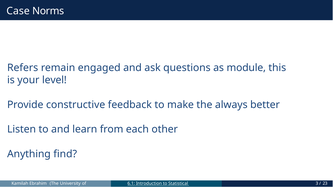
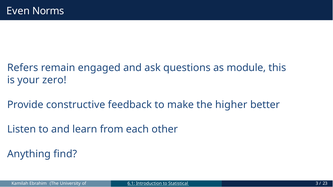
Case: Case -> Even
level: level -> zero
always: always -> higher
